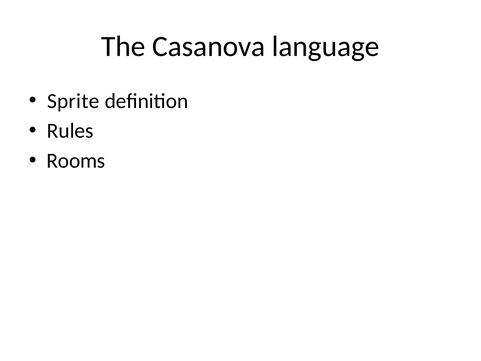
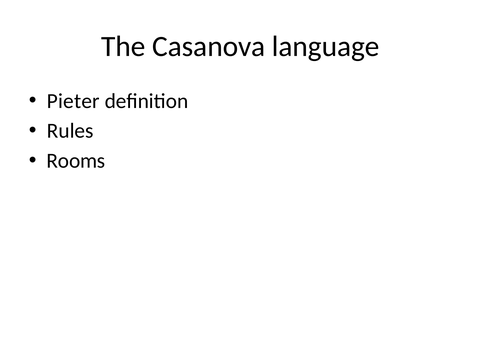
Sprite: Sprite -> Pieter
